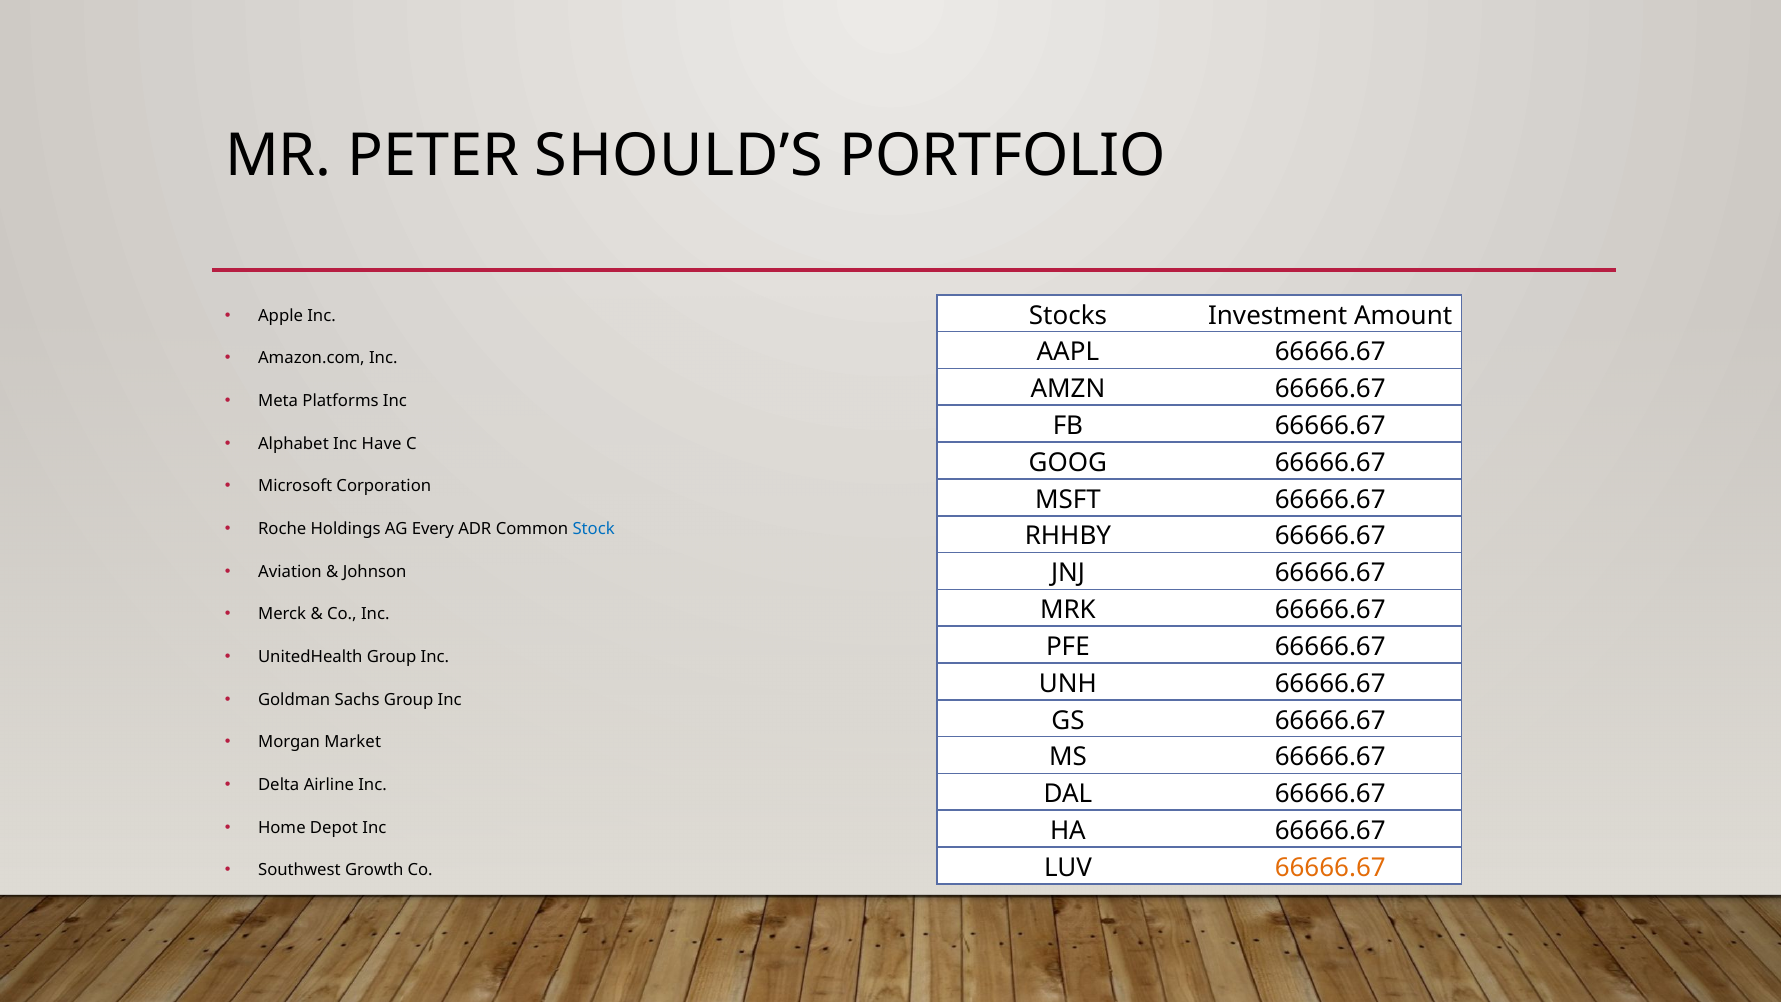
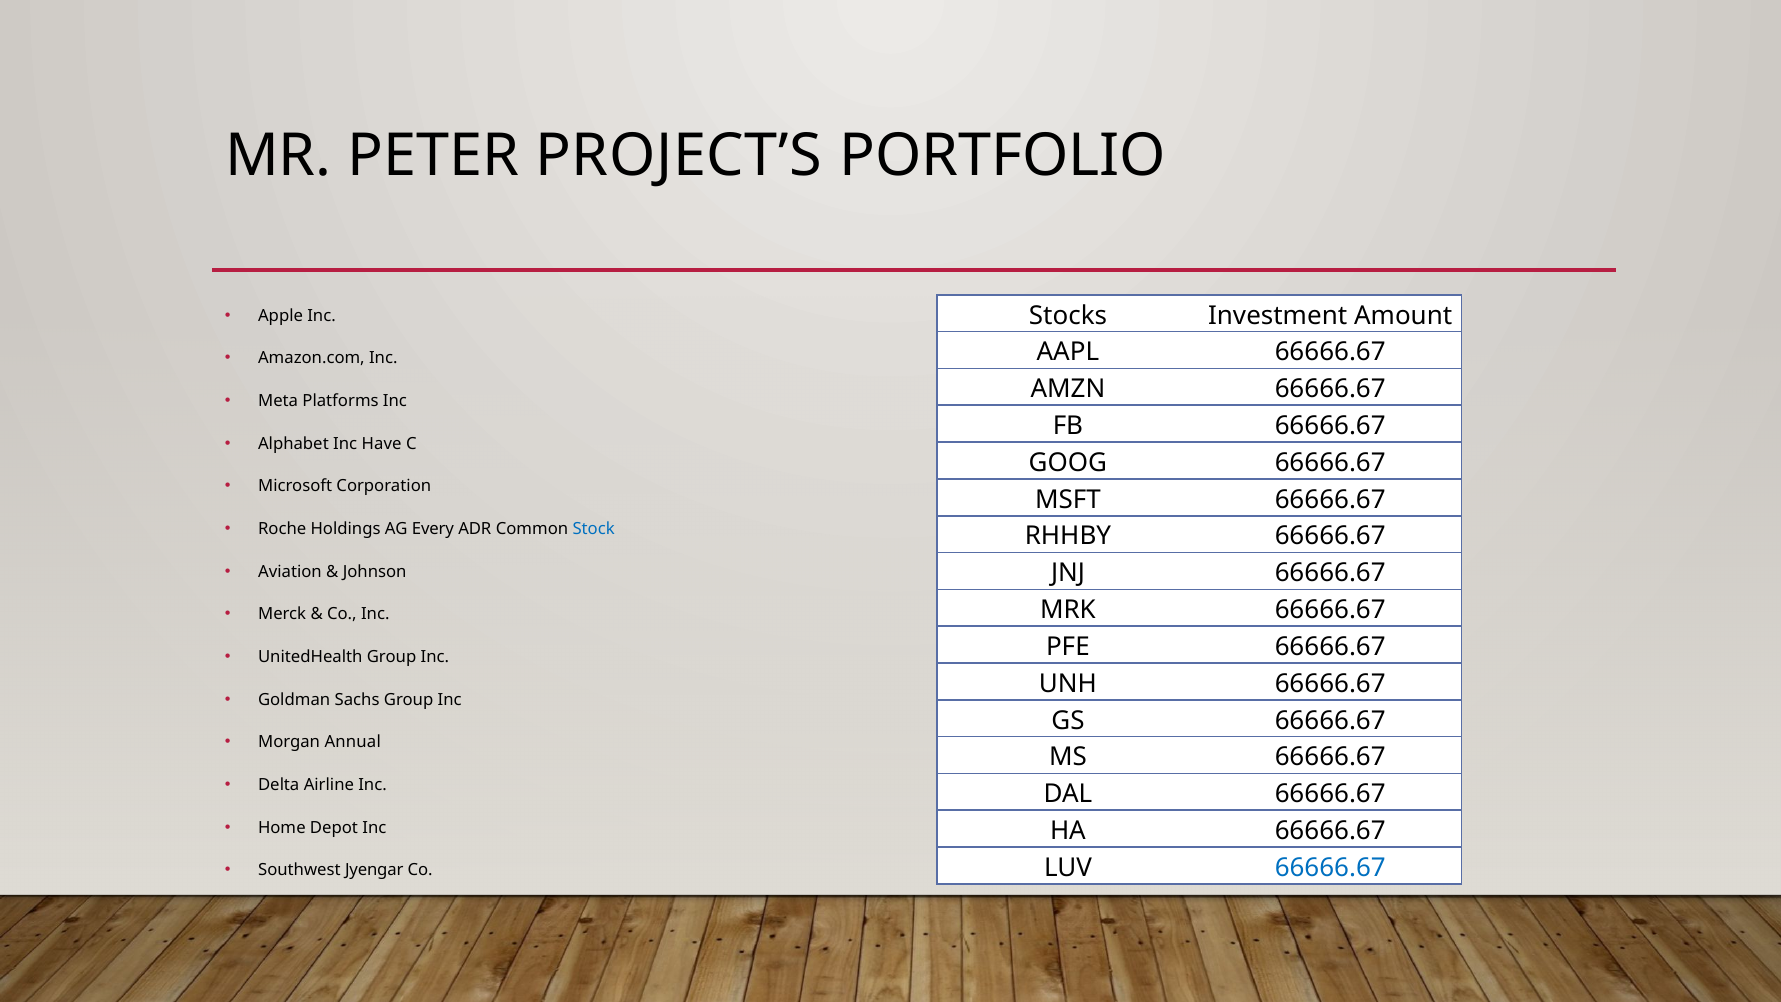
SHOULD’S: SHOULD’S -> PROJECT’S
Market: Market -> Annual
66666.67 at (1330, 868) colour: orange -> blue
Growth: Growth -> Jyengar
